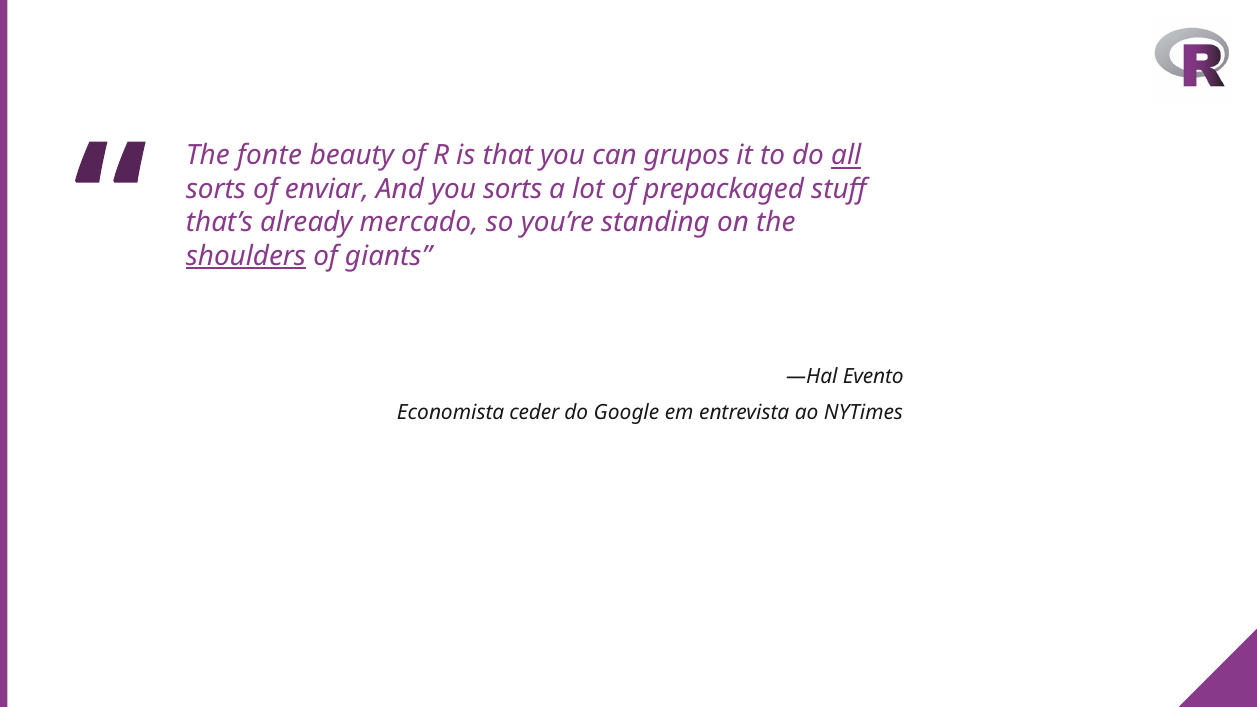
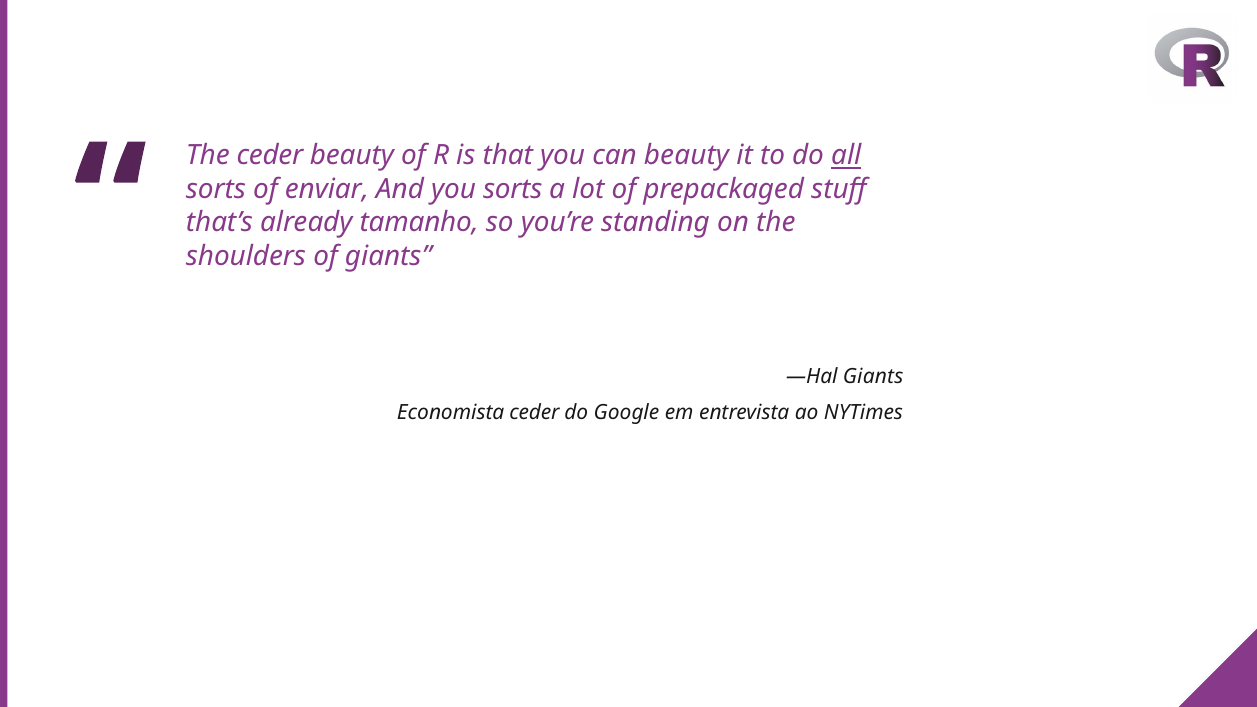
The fonte: fonte -> ceder
can grupos: grupos -> beauty
mercado: mercado -> tamanho
shoulders underline: present -> none
—Hal Evento: Evento -> Giants
